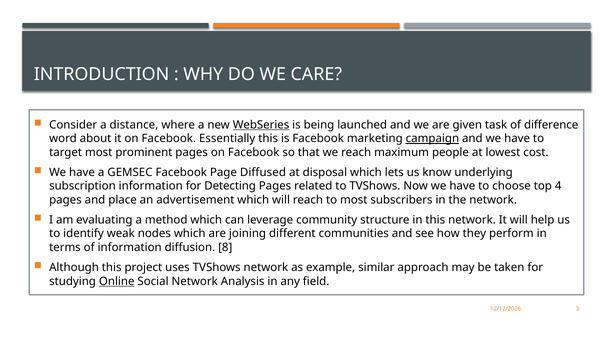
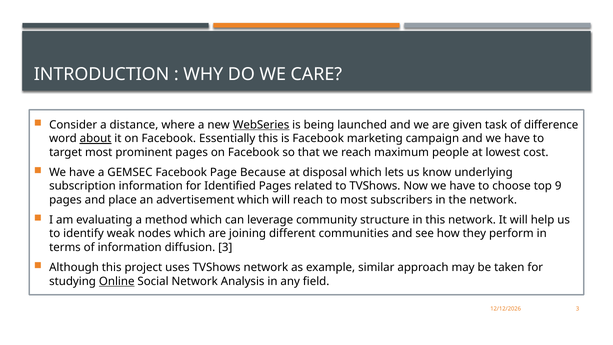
about underline: none -> present
campaign underline: present -> none
Diffused: Diffused -> Because
Detecting: Detecting -> Identified
4: 4 -> 9
diffusion 8: 8 -> 3
